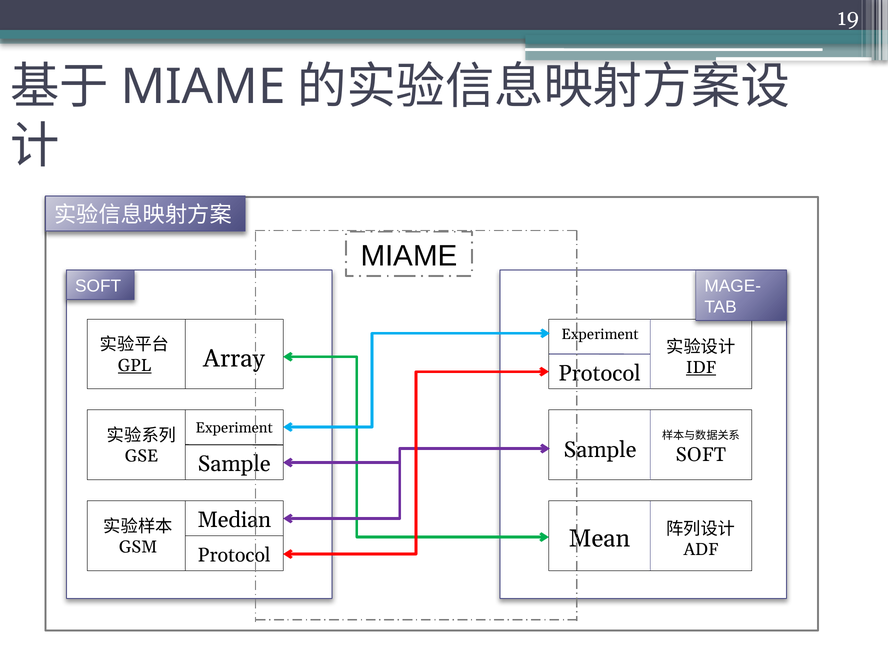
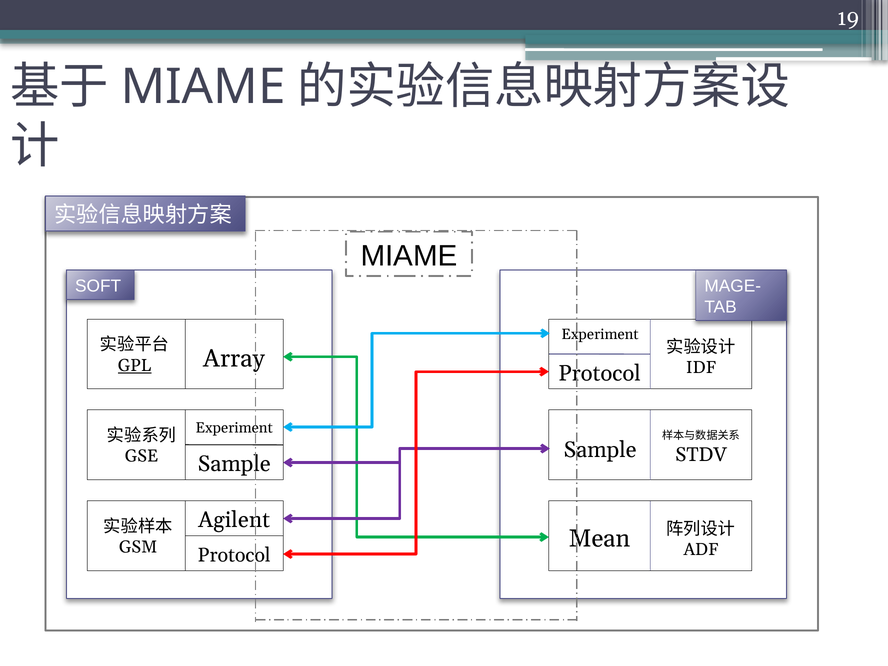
IDF underline: present -> none
SOFT at (701, 455): SOFT -> STDV
Median: Median -> Agilent
